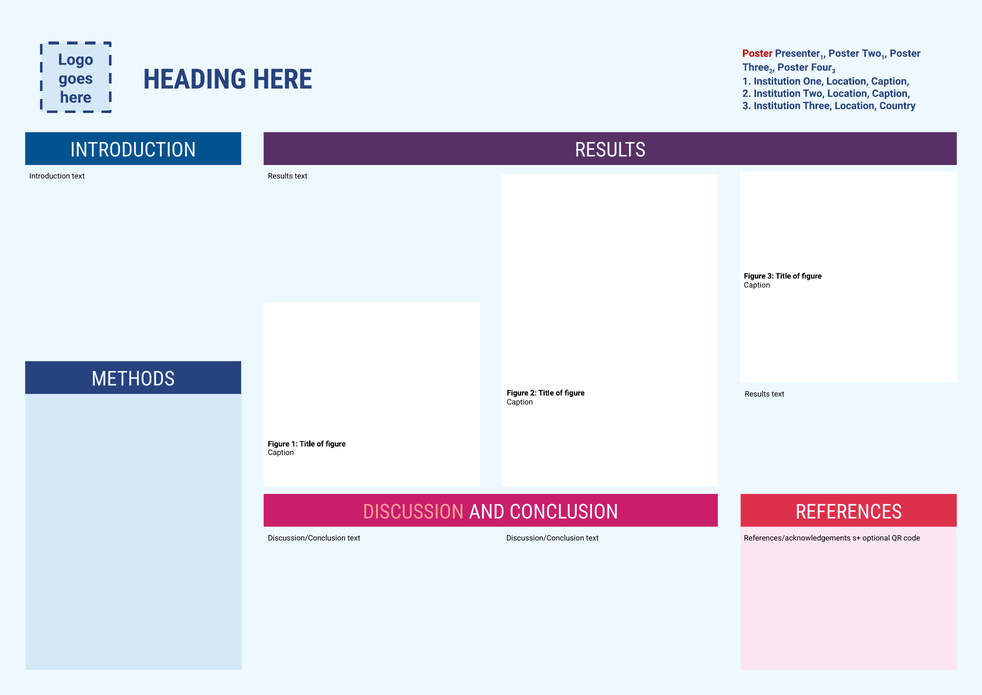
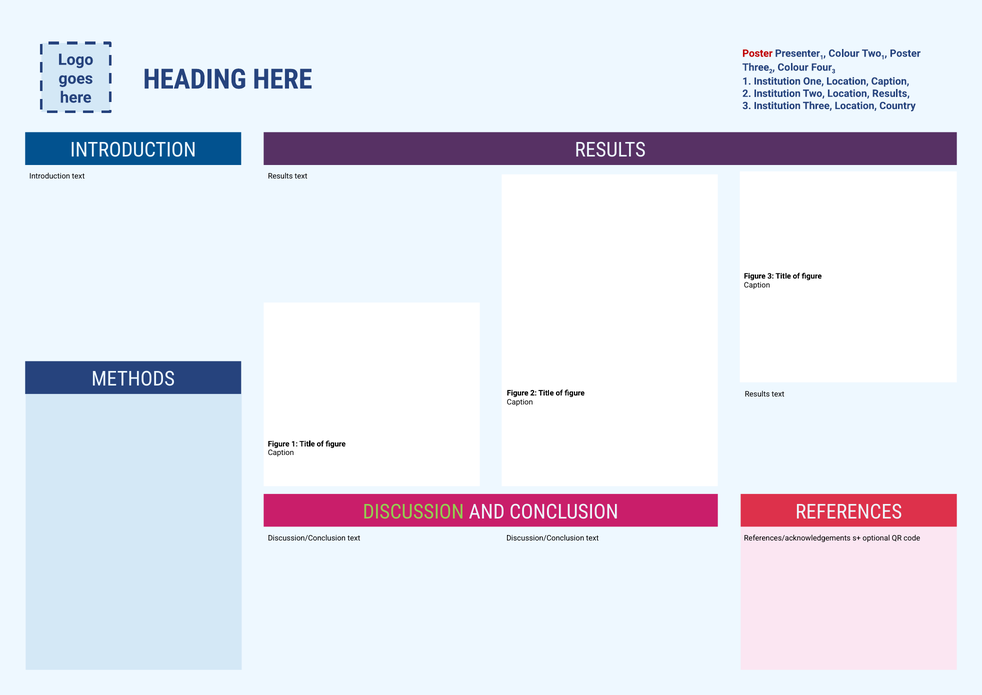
Poster at (844, 53): Poster -> Colour
Poster at (793, 67): Poster -> Colour
Two Location Caption: Caption -> Results
DISCUSSION colour: pink -> light green
